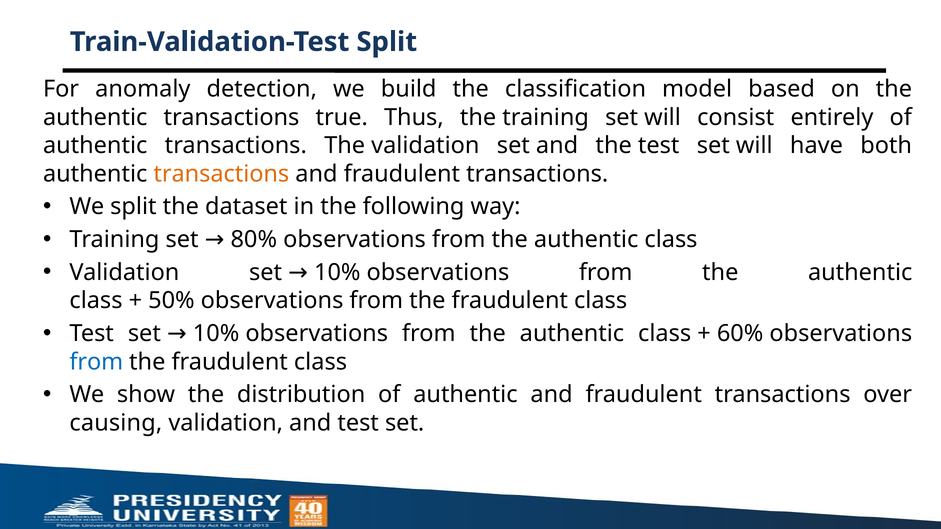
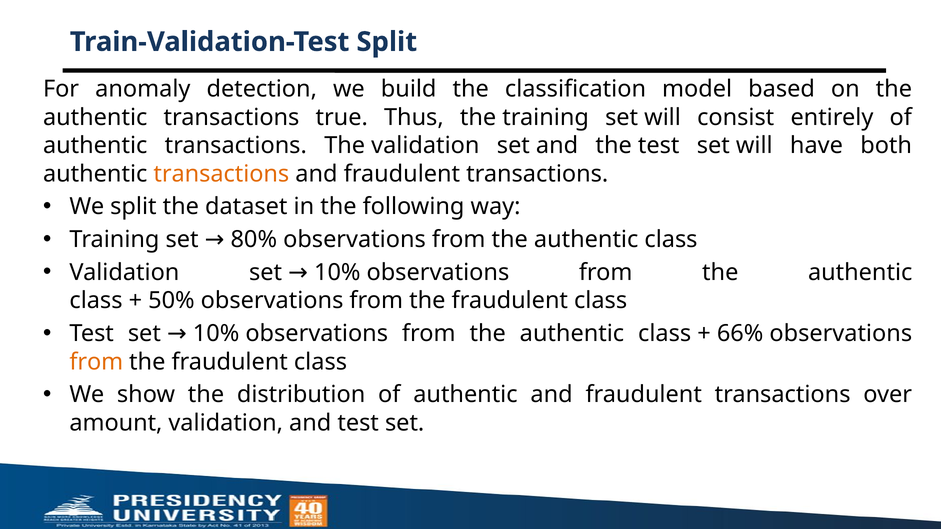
60%: 60% -> 66%
from at (96, 362) colour: blue -> orange
causing: causing -> amount
